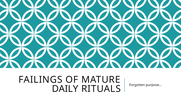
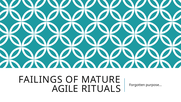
DAILY: DAILY -> AGILE
